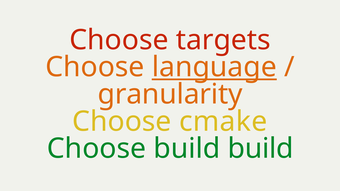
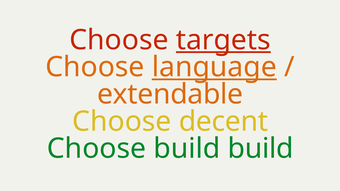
targets underline: none -> present
granularity: granularity -> extendable
cmake: cmake -> decent
